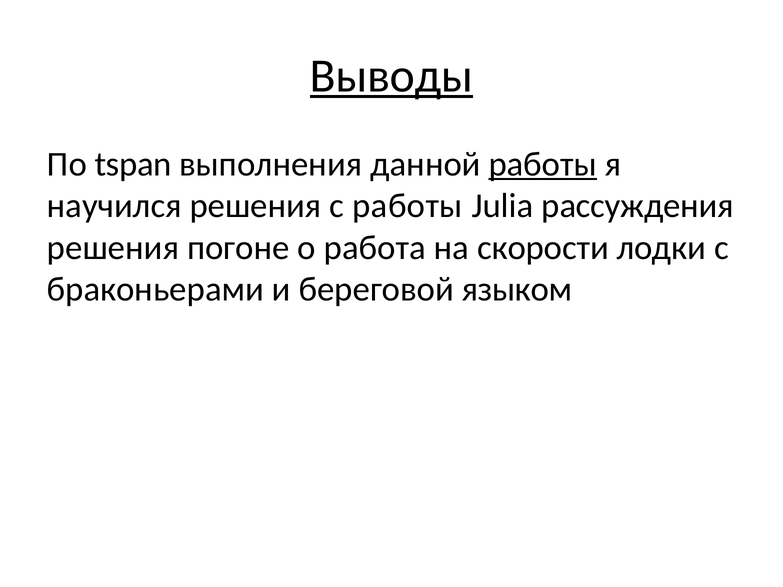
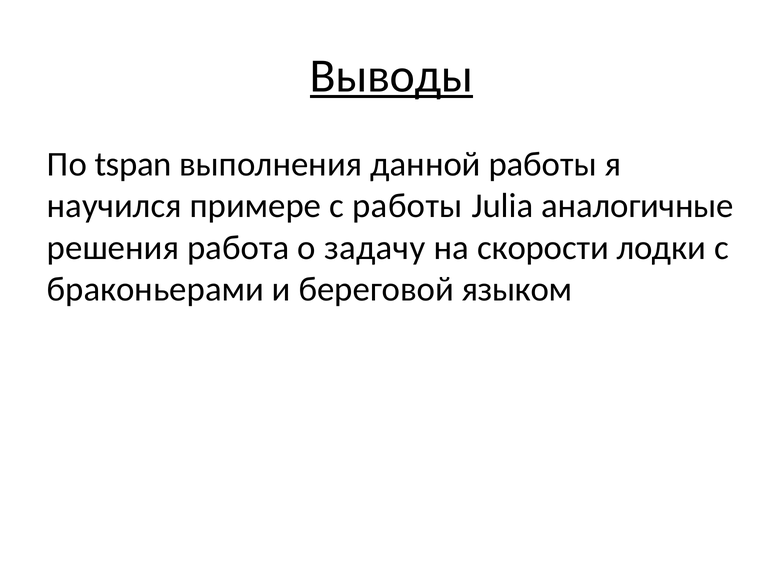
работы at (543, 164) underline: present -> none
научился решения: решения -> примере
рассуждения: рассуждения -> аналогичные
погоне: погоне -> работа
работа: работа -> задачу
